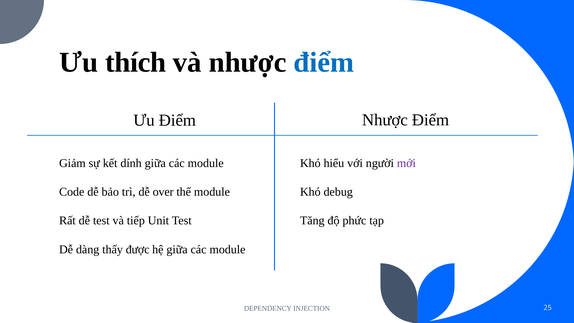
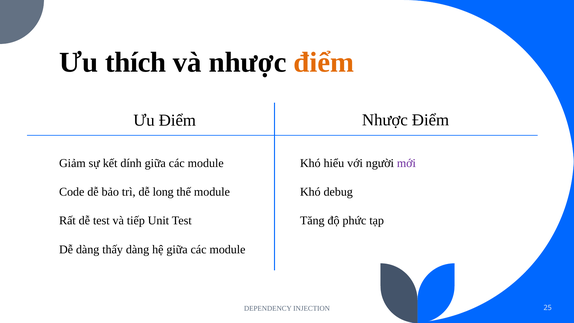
điểm at (324, 62) colour: blue -> orange
over: over -> long
thấy được: được -> dàng
